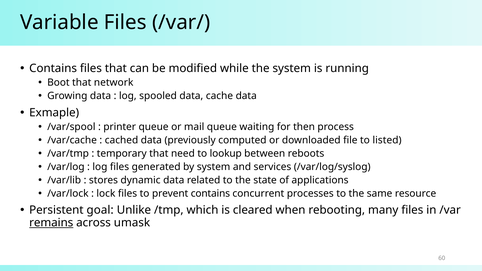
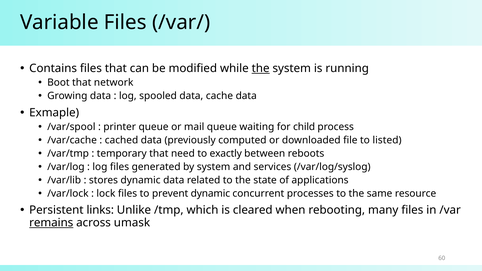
the at (261, 68) underline: none -> present
then: then -> child
lookup: lookup -> exactly
prevent contains: contains -> dynamic
goal: goal -> links
